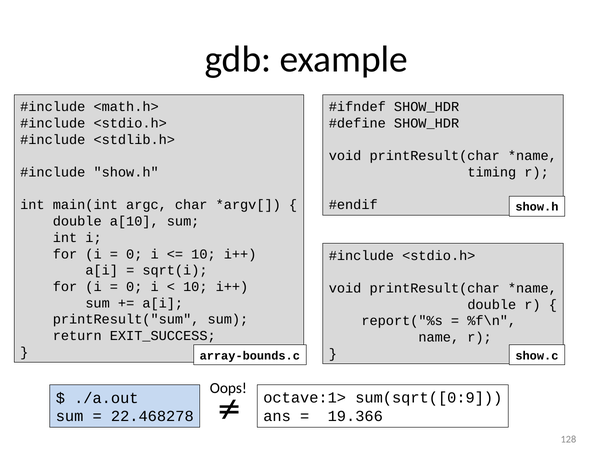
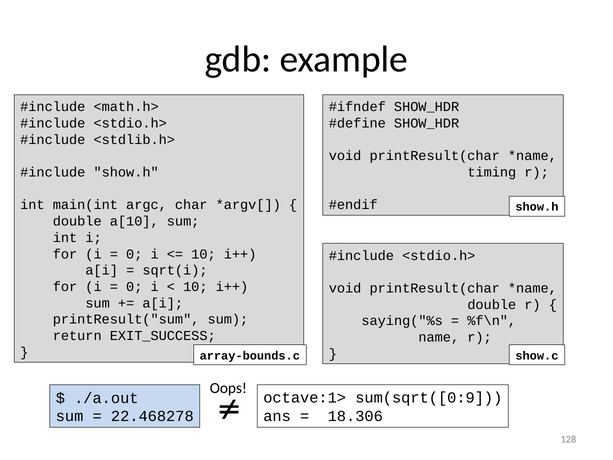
report("%s: report("%s -> saying("%s
19.366: 19.366 -> 18.306
